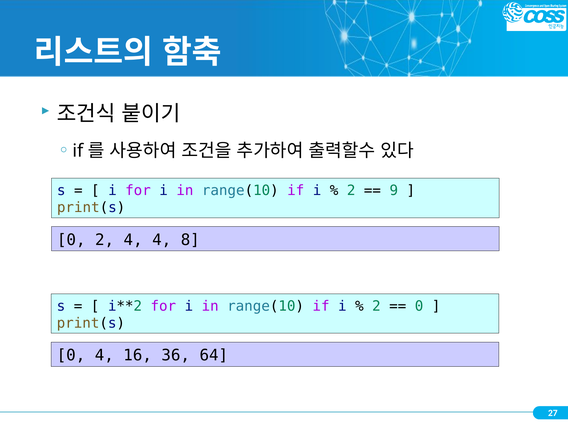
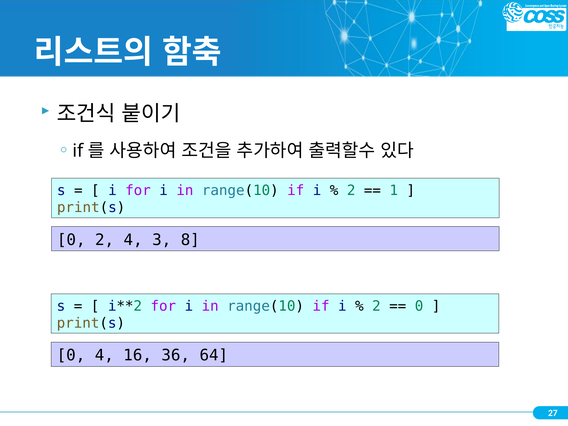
9: 9 -> 1
4 4: 4 -> 3
